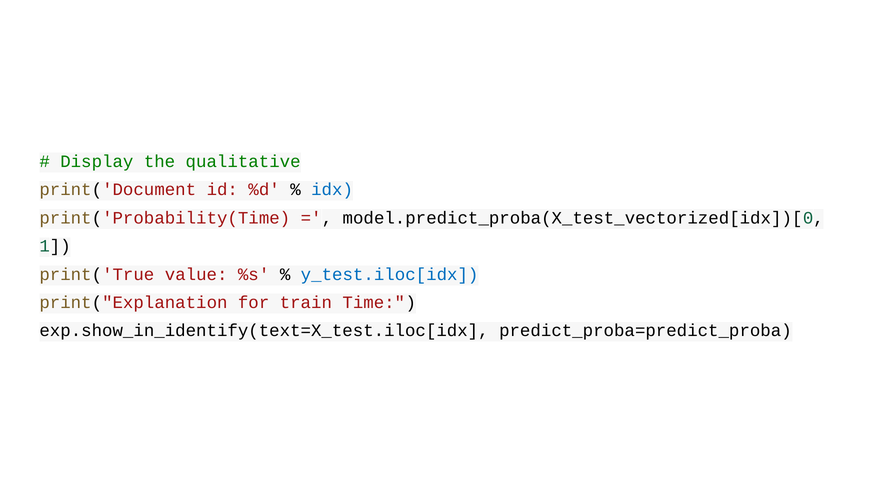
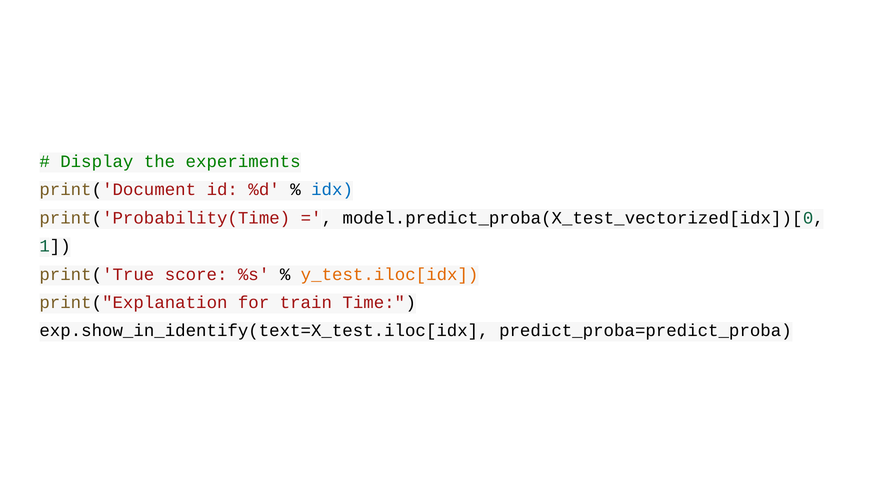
qualitative: qualitative -> experiments
value: value -> score
y_test.iloc[idx colour: blue -> orange
